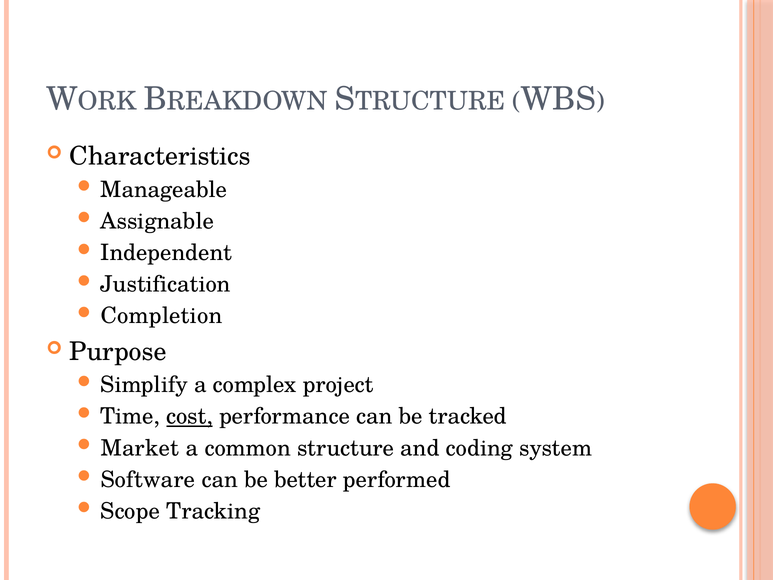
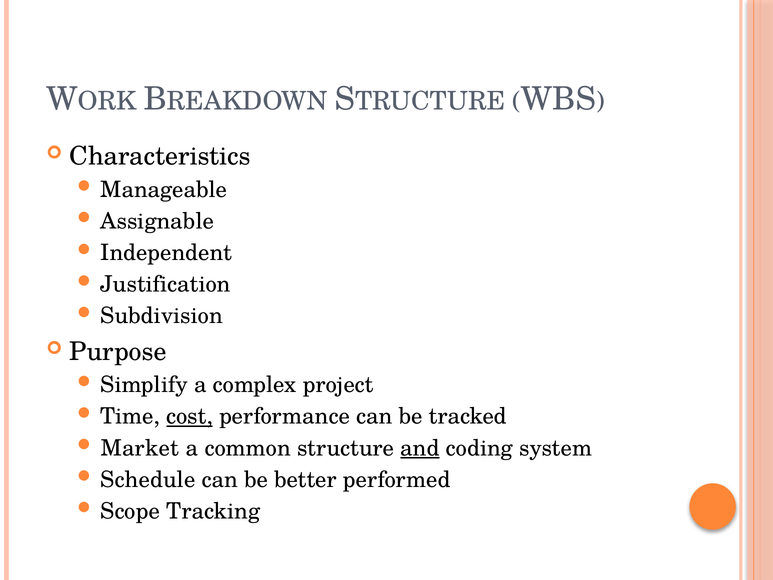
Completion: Completion -> Subdivision
and underline: none -> present
Software: Software -> Schedule
